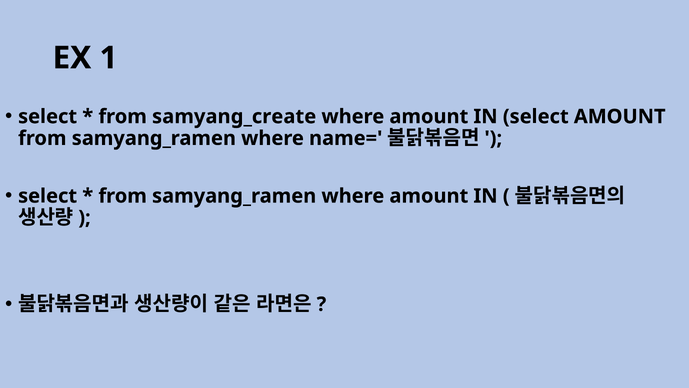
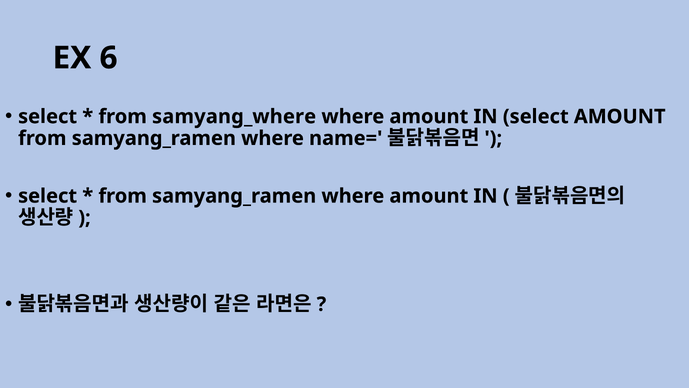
1: 1 -> 6
samyang_create: samyang_create -> samyang_where
